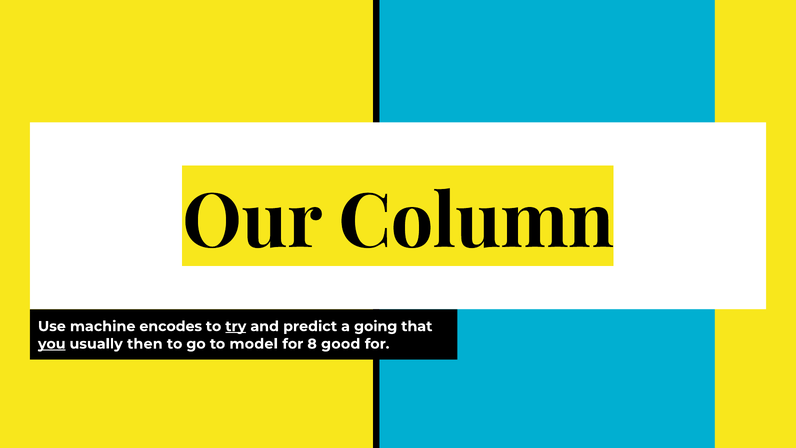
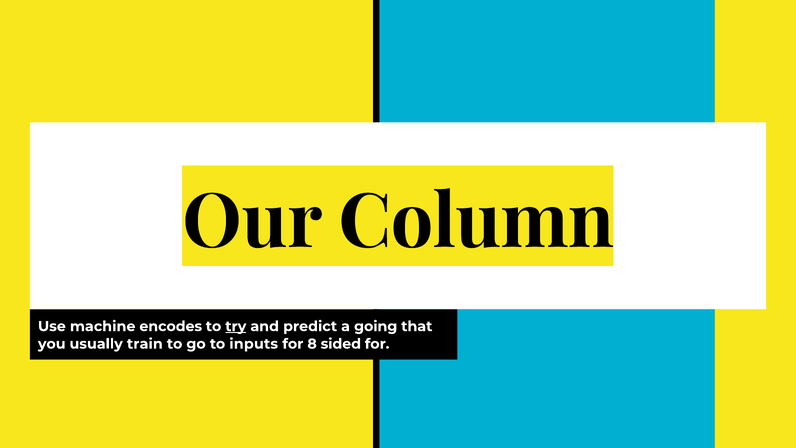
you underline: present -> none
then: then -> train
model: model -> inputs
good: good -> sided
